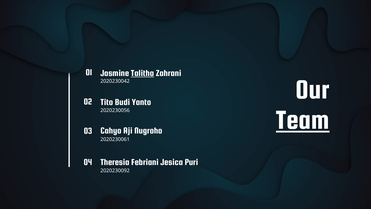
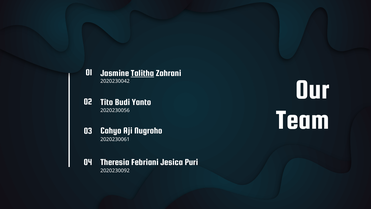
Team underline: present -> none
